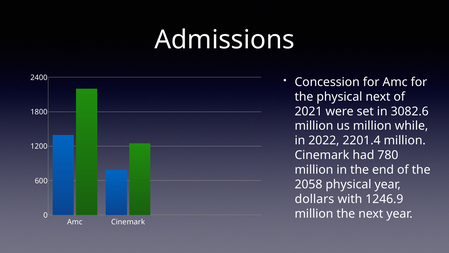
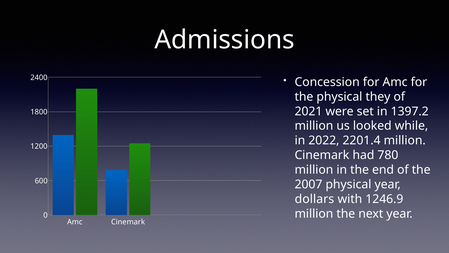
physical next: next -> they
3082.6: 3082.6 -> 1397.2
us million: million -> looked
2058: 2058 -> 2007
